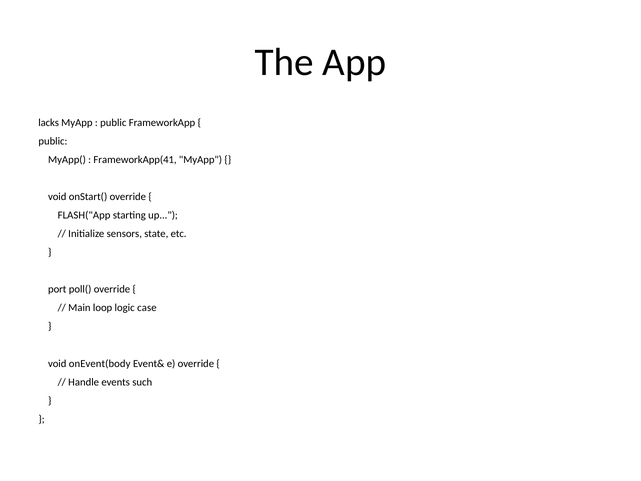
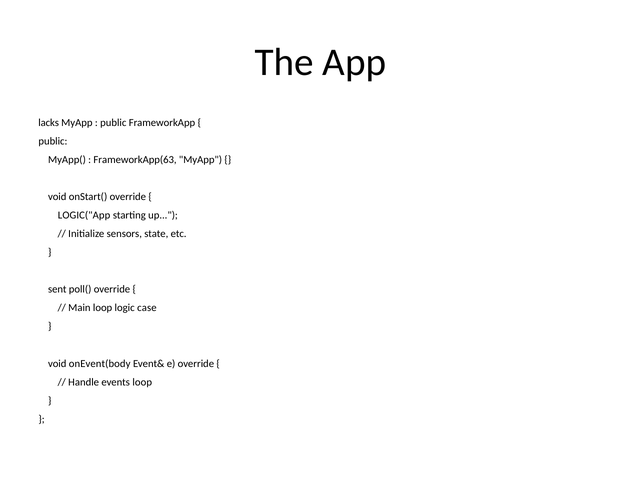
FrameworkApp(41: FrameworkApp(41 -> FrameworkApp(63
FLASH("App: FLASH("App -> LOGIC("App
port: port -> sent
events such: such -> loop
